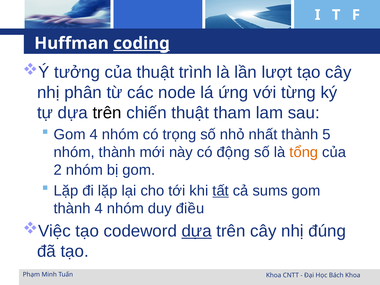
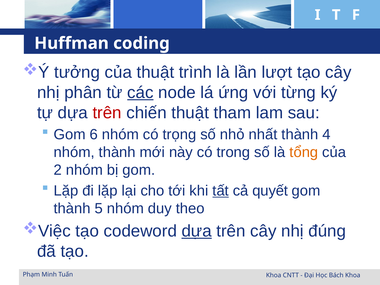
coding underline: present -> none
các underline: none -> present
trên at (107, 113) colour: black -> red
Gom 4: 4 -> 6
5: 5 -> 4
động: động -> trong
sums: sums -> quyết
thành 4: 4 -> 5
điều: điều -> theo
